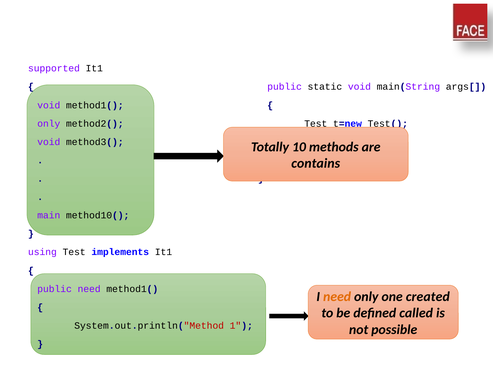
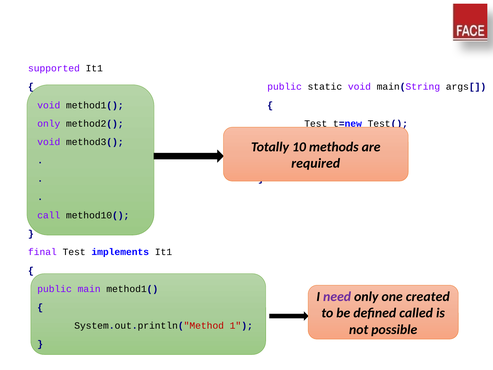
contains: contains -> required
main: main -> call
using: using -> final
public need: need -> main
need at (337, 296) colour: orange -> purple
